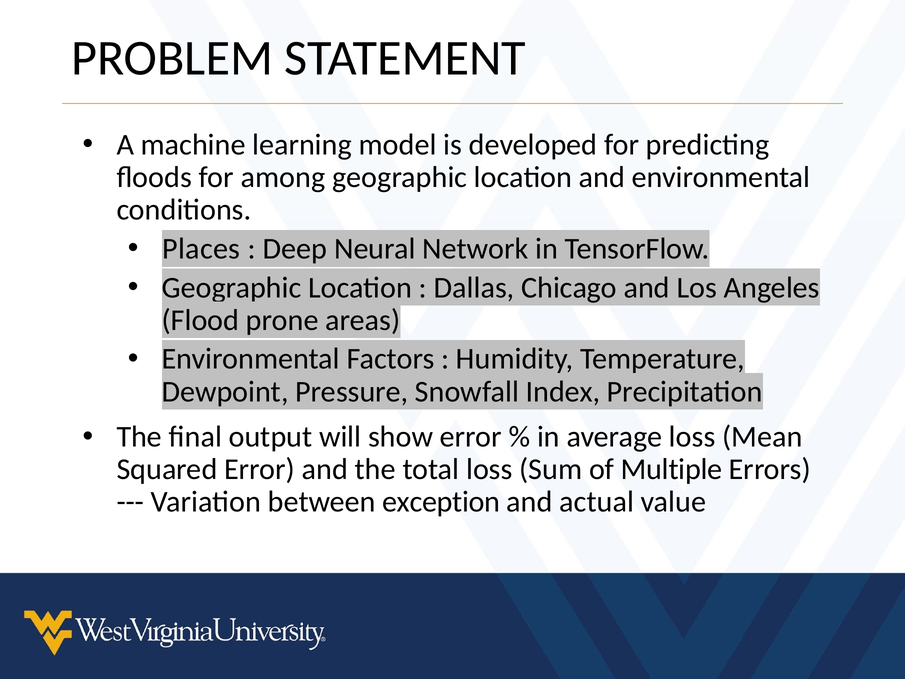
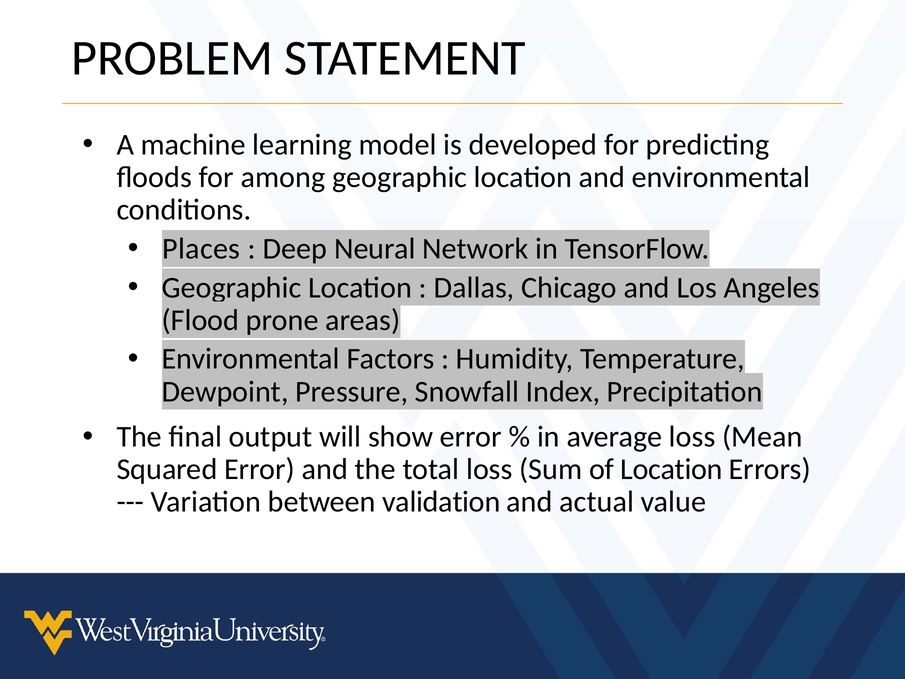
of Multiple: Multiple -> Location
exception: exception -> validation
